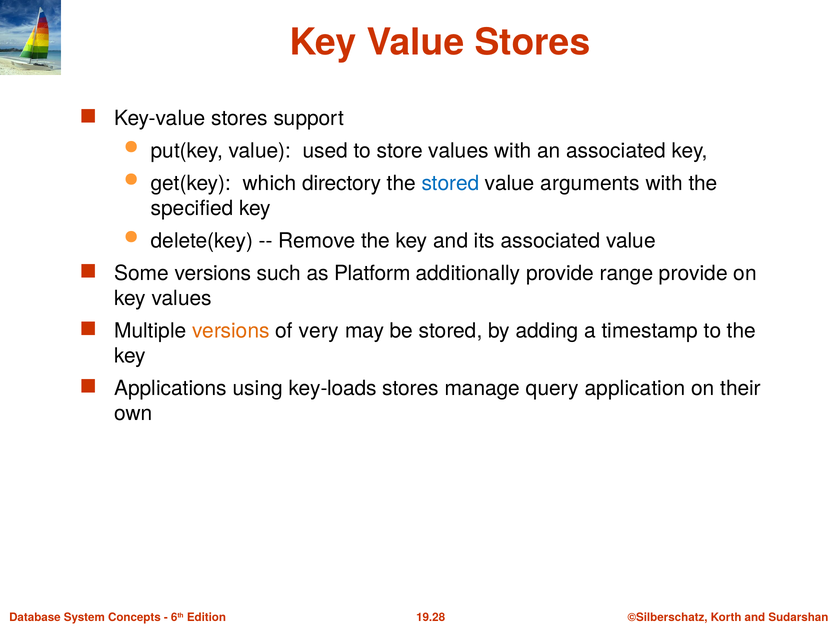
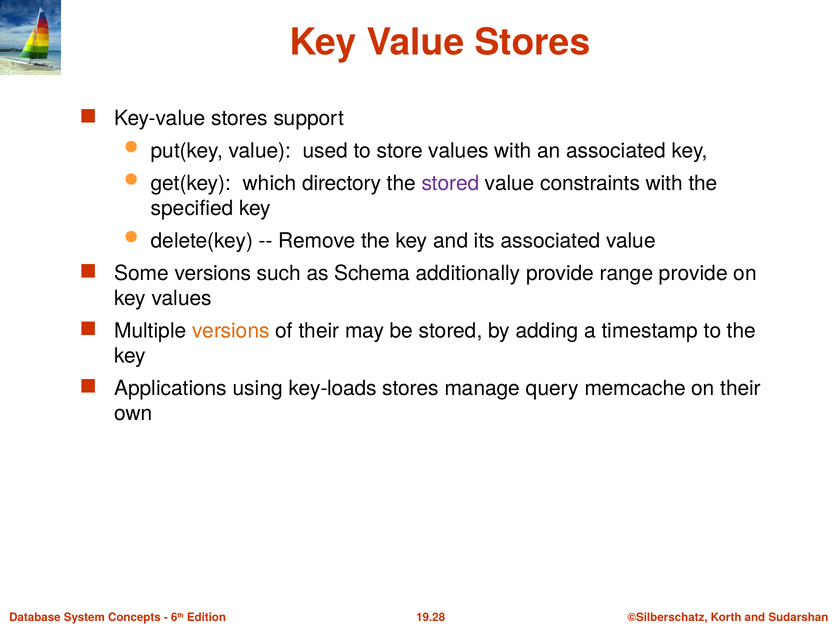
stored at (450, 183) colour: blue -> purple
arguments: arguments -> constraints
Platform: Platform -> Schema
of very: very -> their
application: application -> memcache
